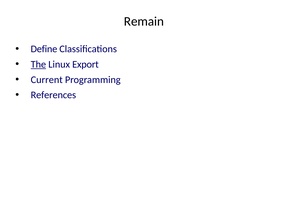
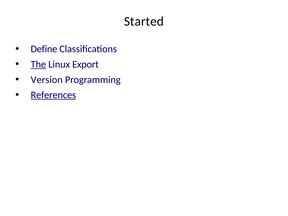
Remain: Remain -> Started
Current: Current -> Version
References underline: none -> present
